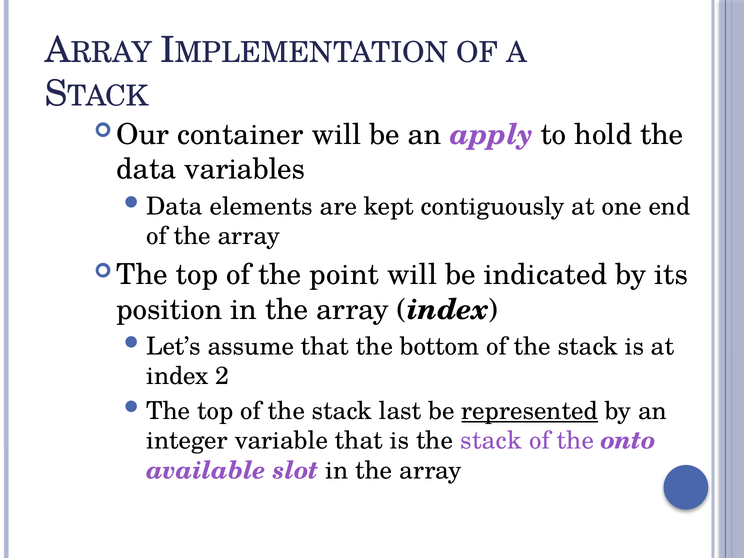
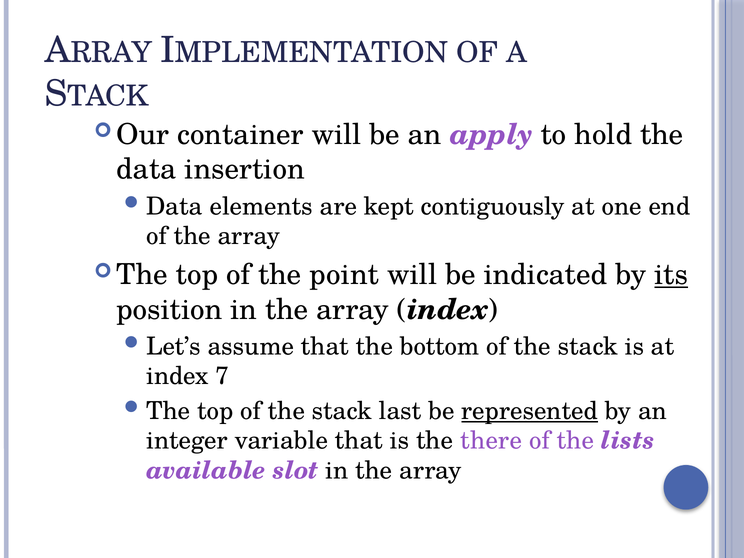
variables: variables -> insertion
its underline: none -> present
2: 2 -> 7
is the stack: stack -> there
onto: onto -> lists
